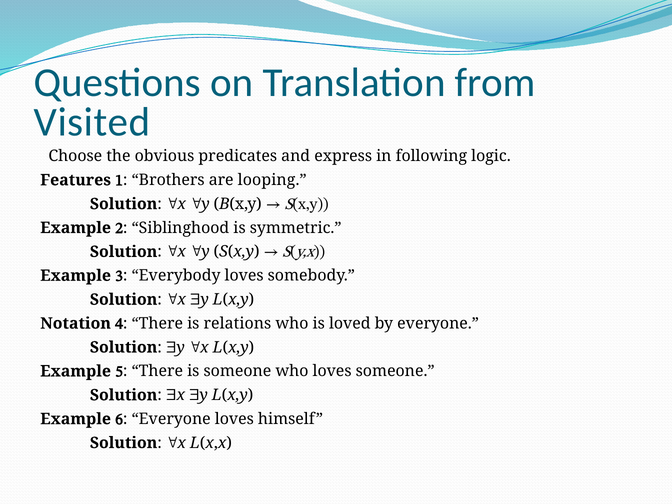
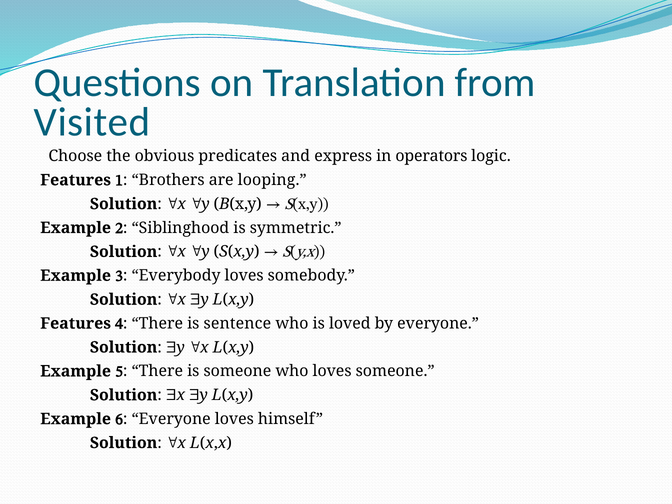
following: following -> operators
Notation at (76, 323): Notation -> Features
relations: relations -> sentence
